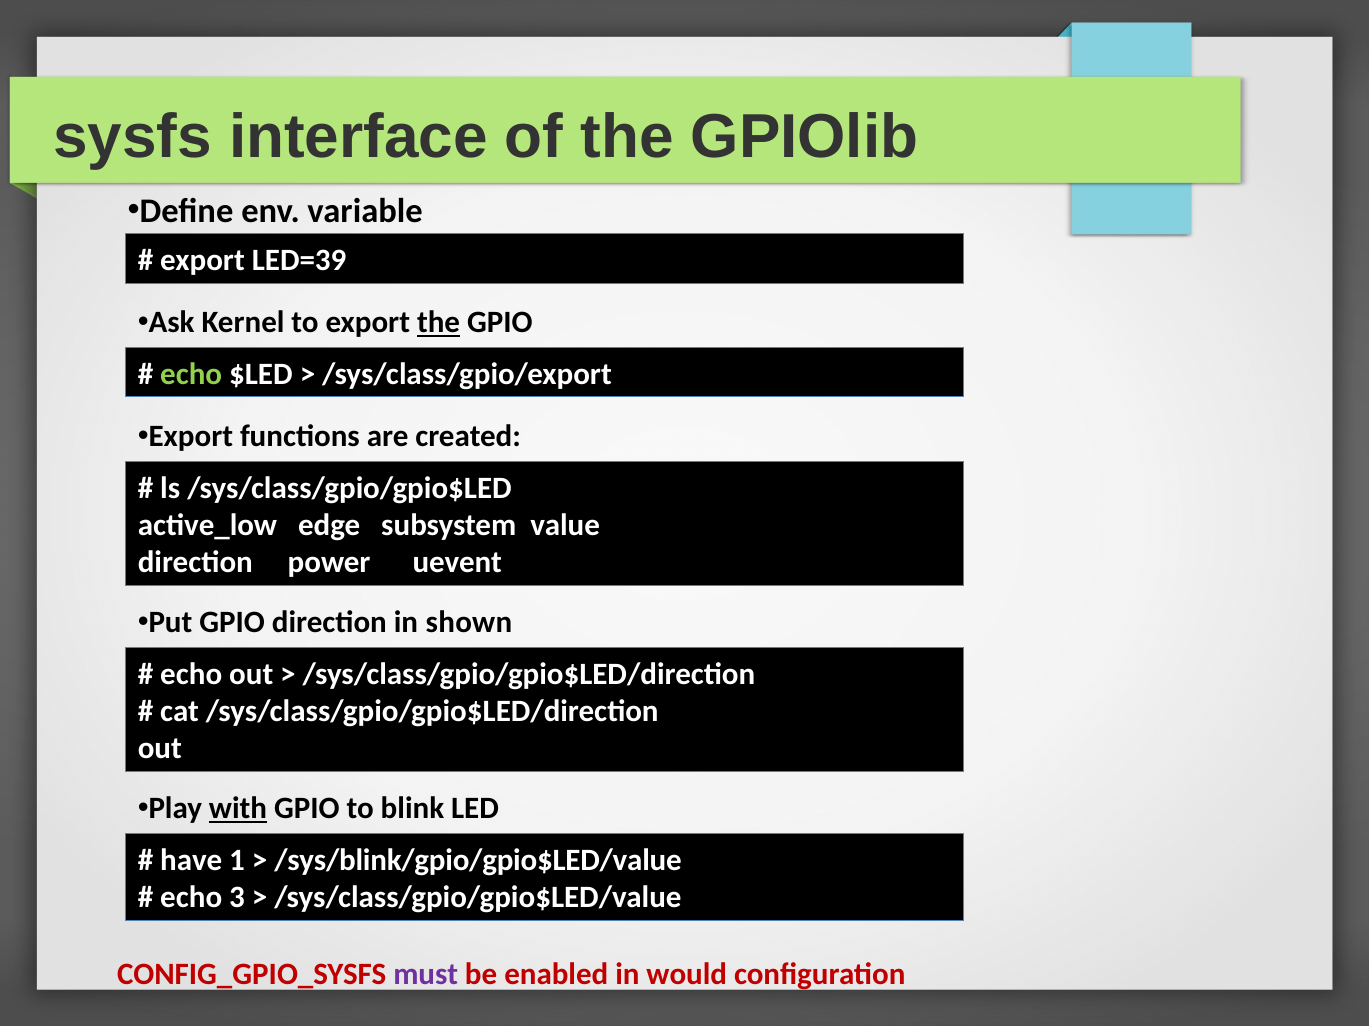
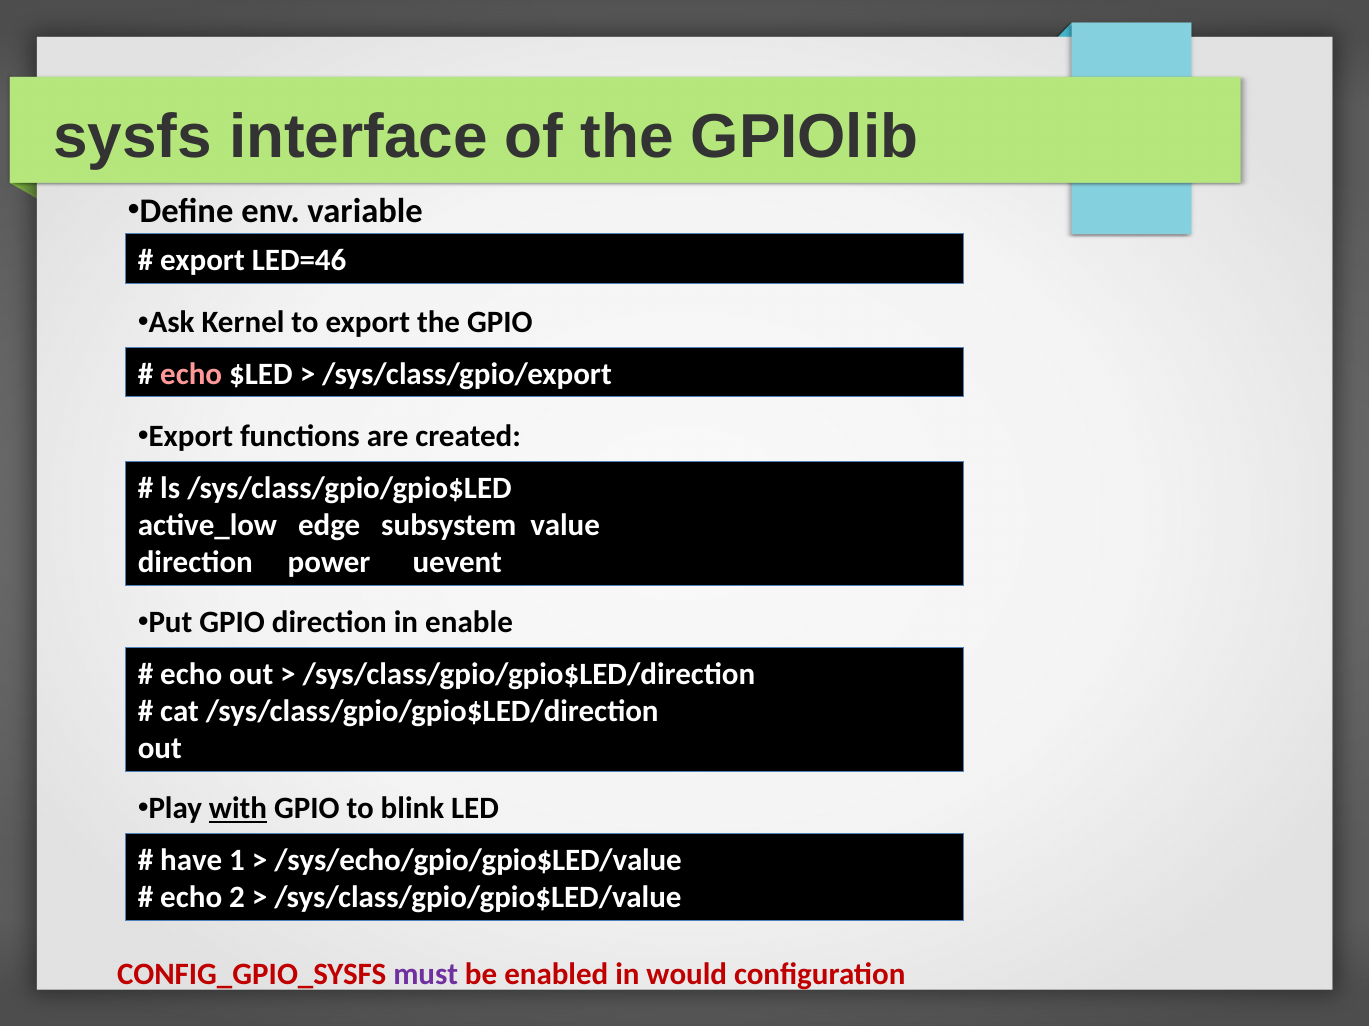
LED=39: LED=39 -> LED=46
the at (439, 323) underline: present -> none
echo at (191, 375) colour: light green -> pink
shown: shown -> enable
/sys/blink/gpio/gpio$LED/value: /sys/blink/gpio/gpio$LED/value -> /sys/echo/gpio/gpio$LED/value
3: 3 -> 2
